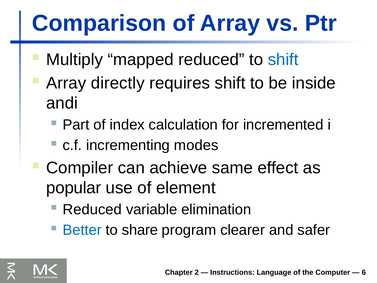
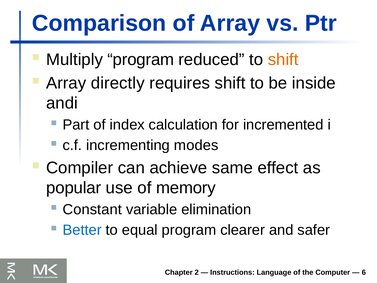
Multiply mapped: mapped -> program
shift at (283, 60) colour: blue -> orange
element: element -> memory
Reduced at (92, 209): Reduced -> Constant
share: share -> equal
